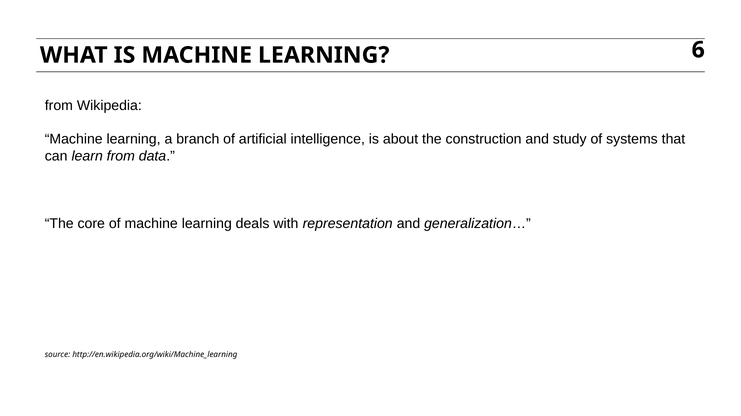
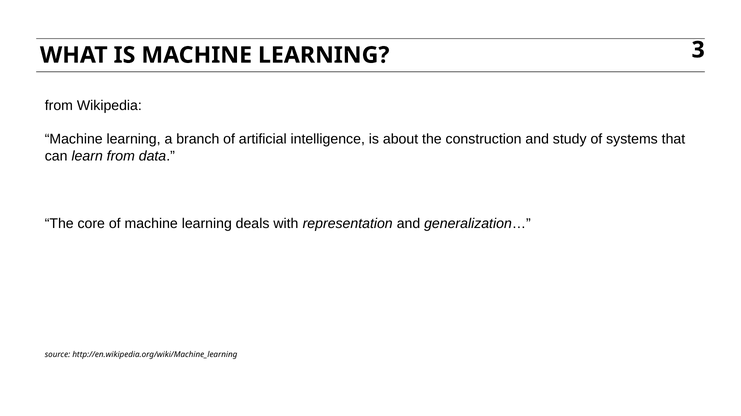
6: 6 -> 3
